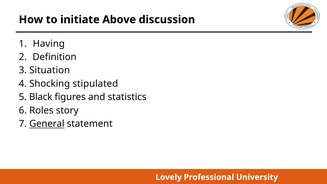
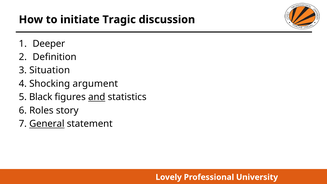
Above: Above -> Tragic
Having: Having -> Deeper
stipulated: stipulated -> argument
and underline: none -> present
